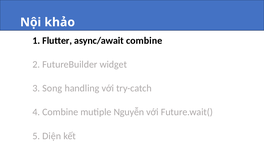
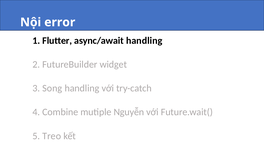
khảo: khảo -> error
async/await combine: combine -> handling
Diện: Diện -> Treo
